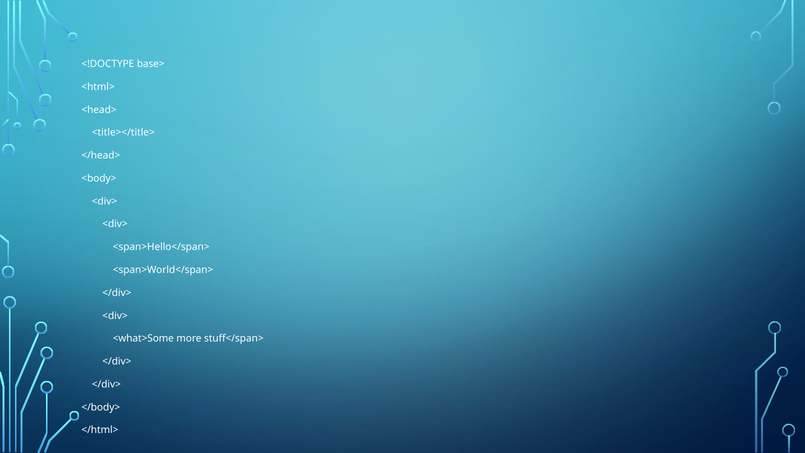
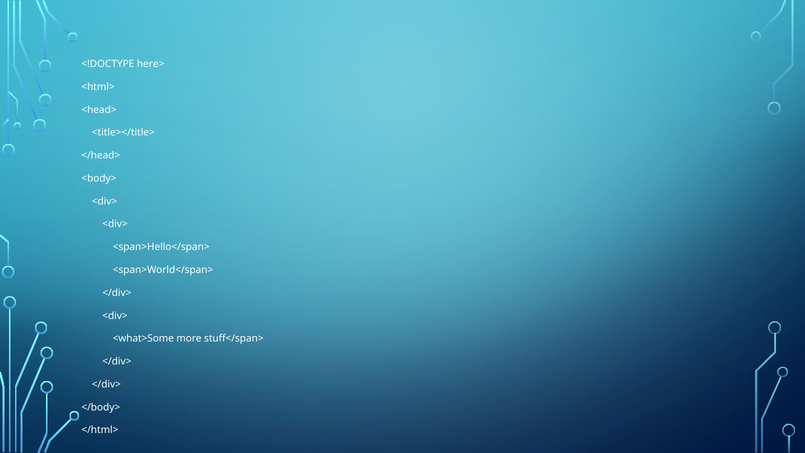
base>: base> -> here>
